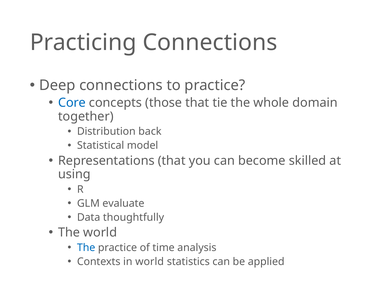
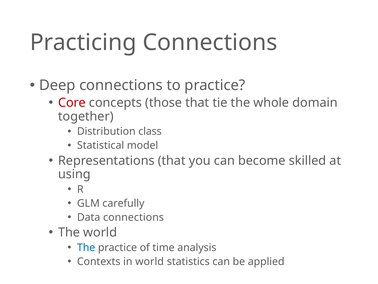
Core colour: blue -> red
back: back -> class
evaluate: evaluate -> carefully
Data thoughtfully: thoughtfully -> connections
